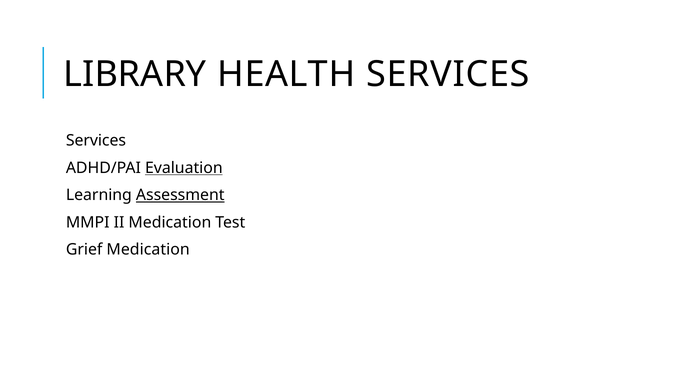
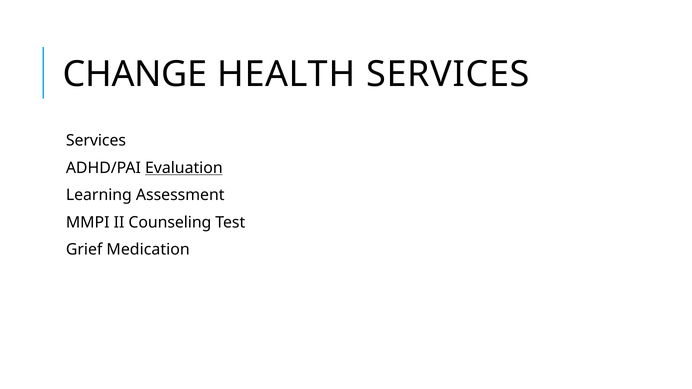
LIBRARY: LIBRARY -> CHANGE
Assessment underline: present -> none
II Medication: Medication -> Counseling
